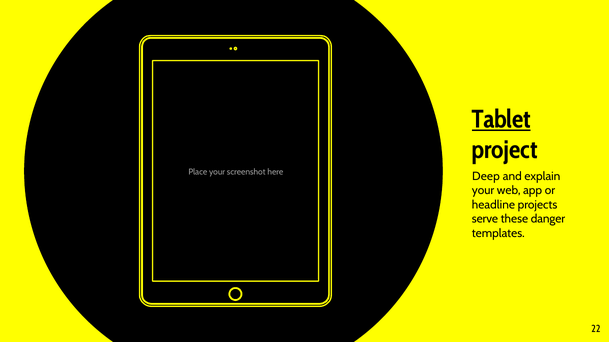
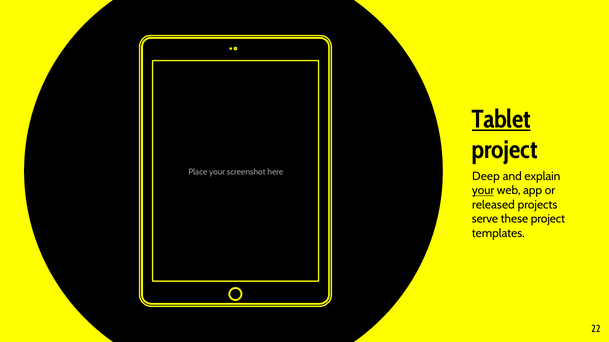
your at (483, 191) underline: none -> present
headline: headline -> released
these danger: danger -> project
